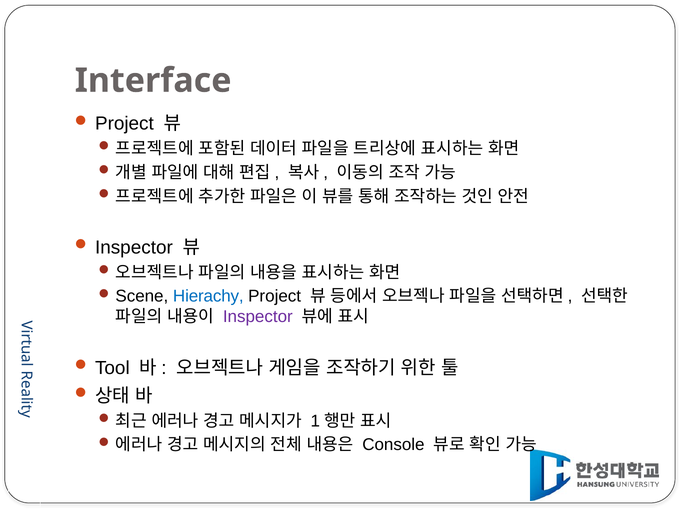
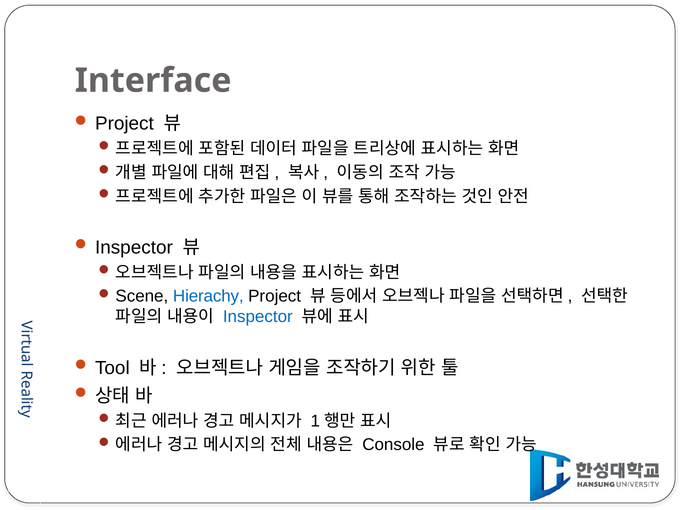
Inspector at (258, 317) colour: purple -> blue
